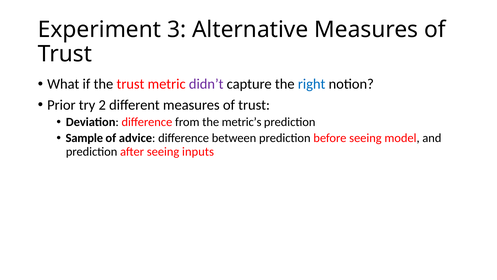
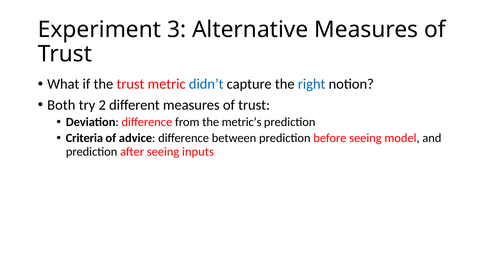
didn’t colour: purple -> blue
Prior: Prior -> Both
Sample: Sample -> Criteria
